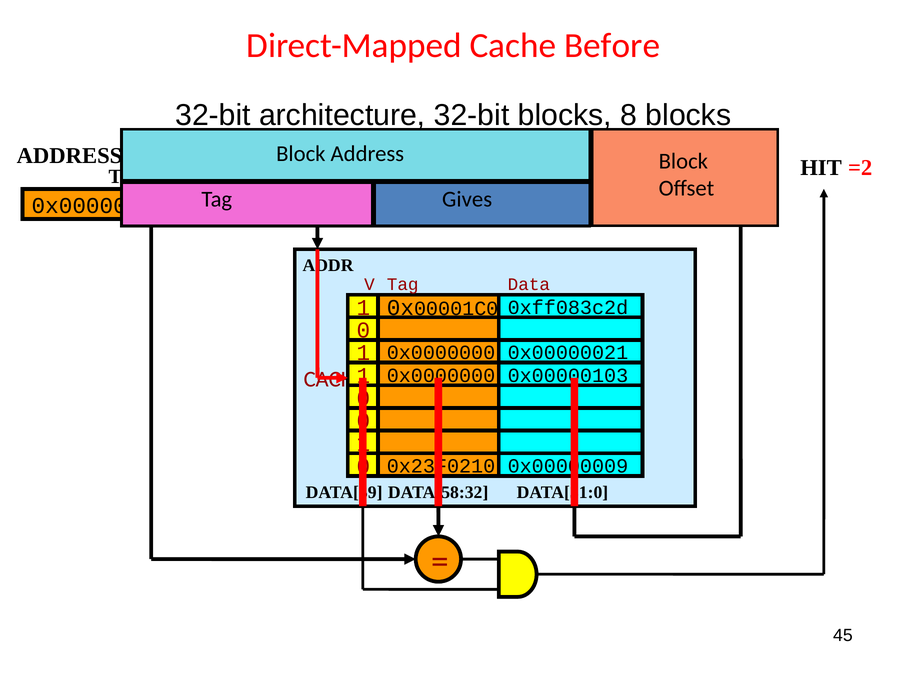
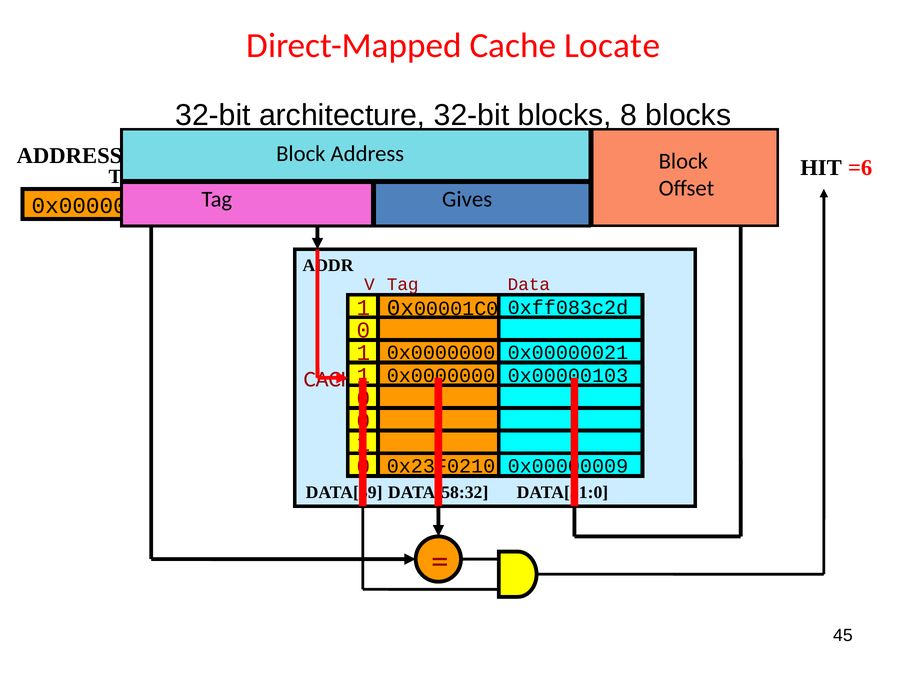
Before: Before -> Locate
=2: =2 -> =6
